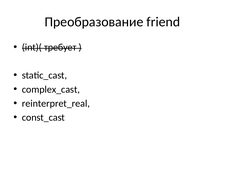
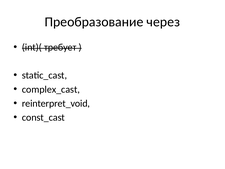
friend: friend -> через
reinterpret_real: reinterpret_real -> reinterpret_void
